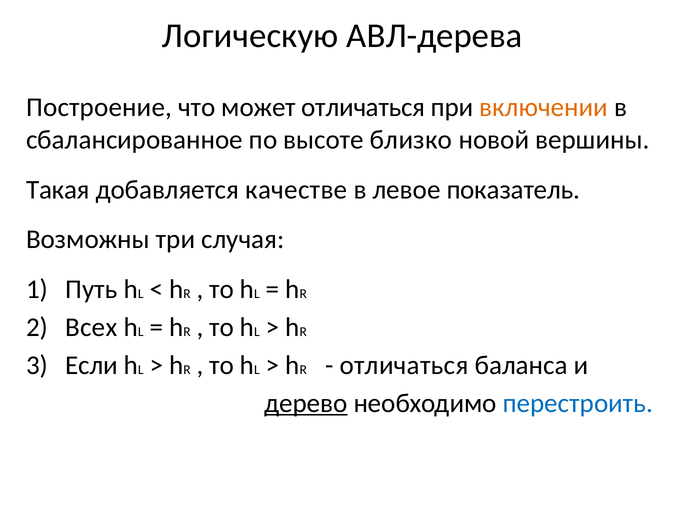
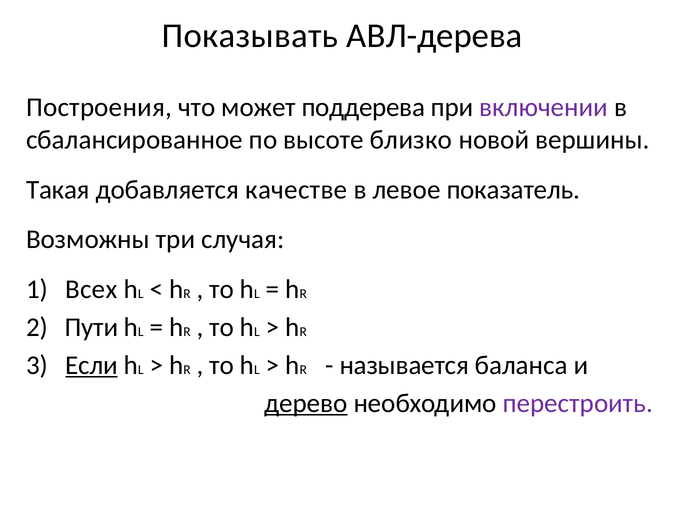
Логическую: Логическую -> Показывать
Построение: Построение -> Построения
может отличаться: отличаться -> поддерева
включении colour: orange -> purple
Путь: Путь -> Всех
Всех: Всех -> Пути
Если underline: none -> present
отличаться at (404, 365): отличаться -> называется
перестроить colour: blue -> purple
